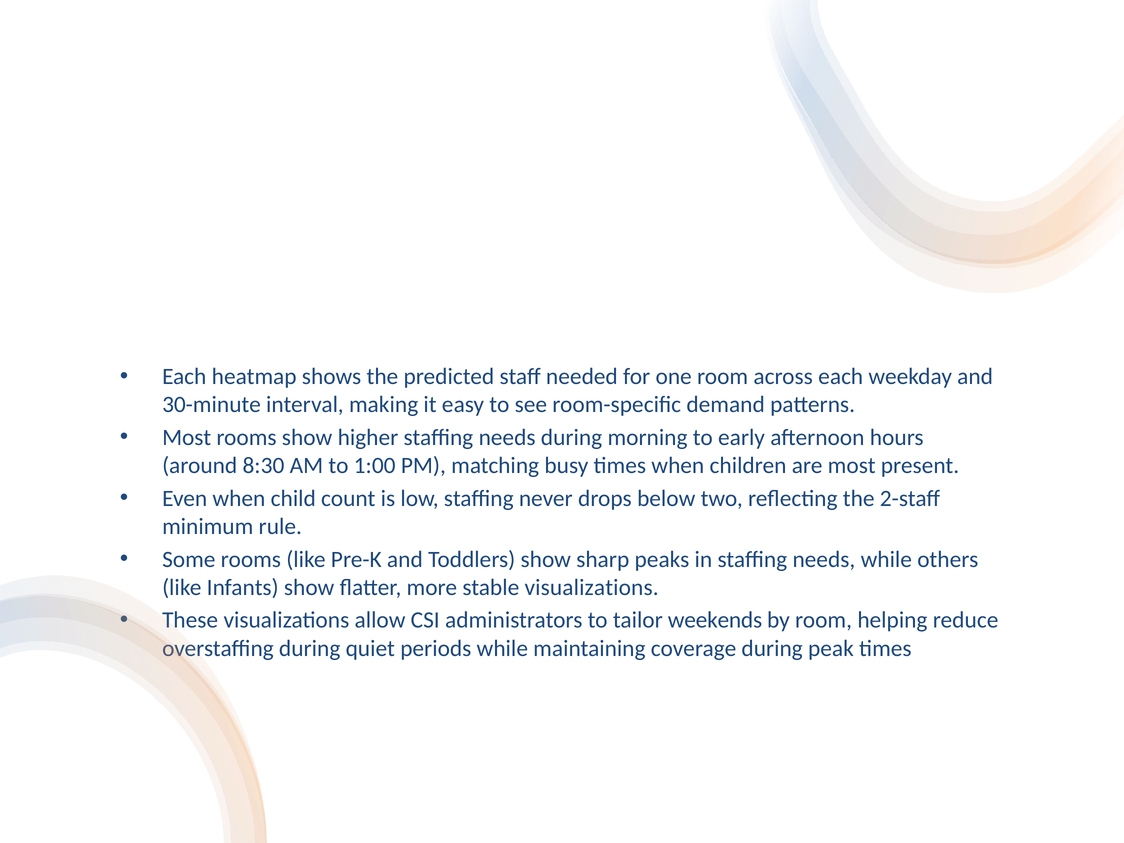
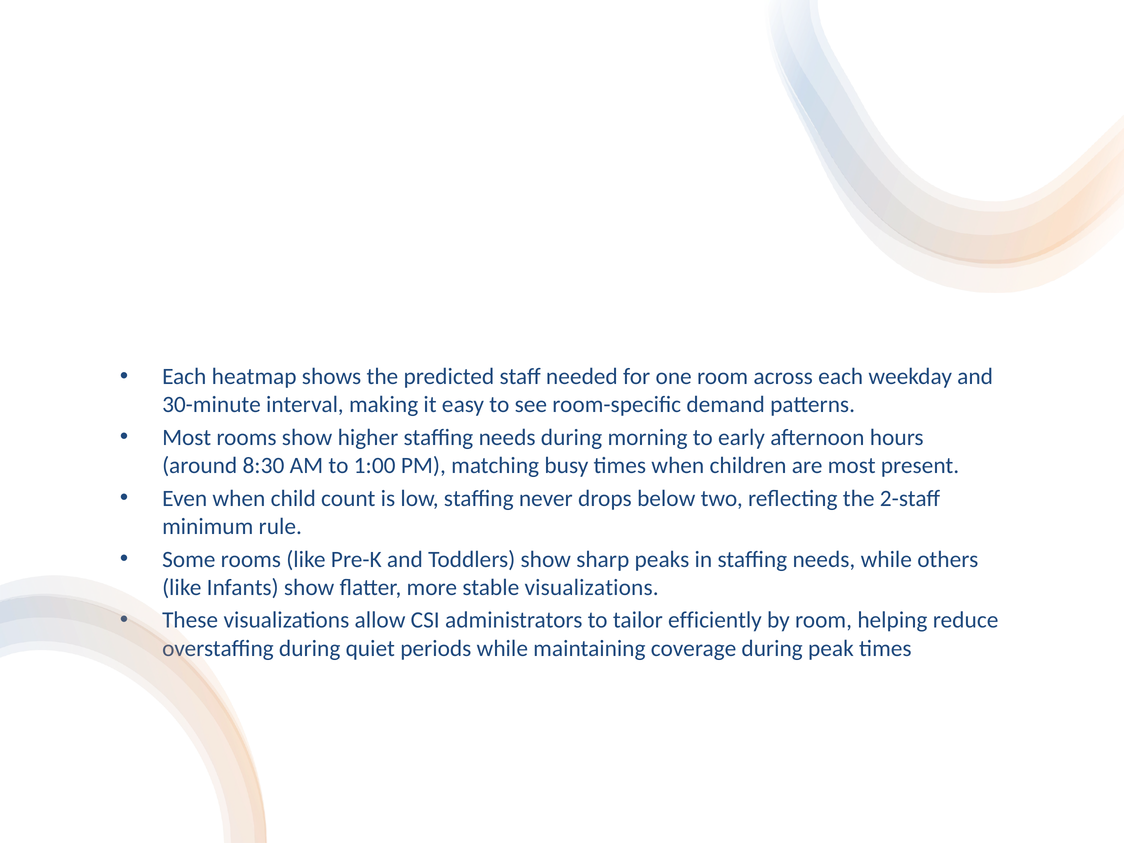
weekends: weekends -> efficiently
